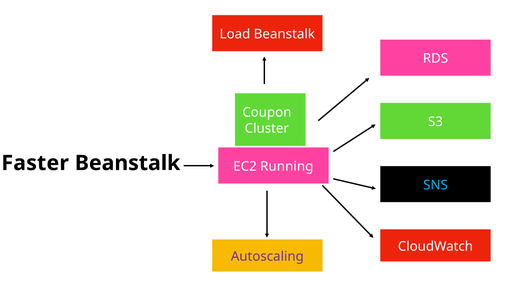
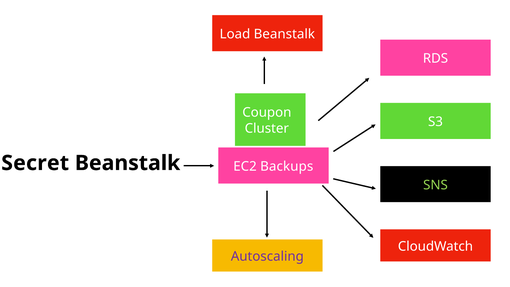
Faster: Faster -> Secret
Running: Running -> Backups
SNS colour: light blue -> light green
